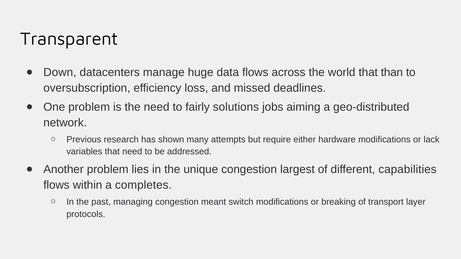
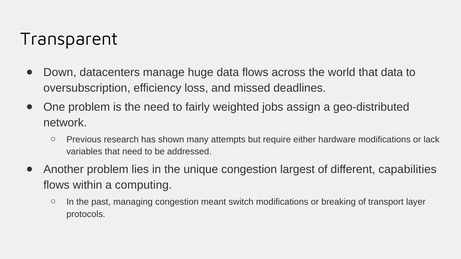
that than: than -> data
solutions: solutions -> weighted
aiming: aiming -> assign
completes: completes -> computing
